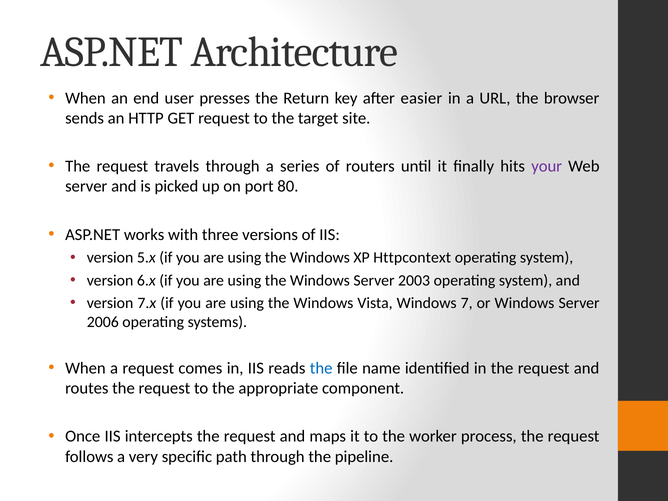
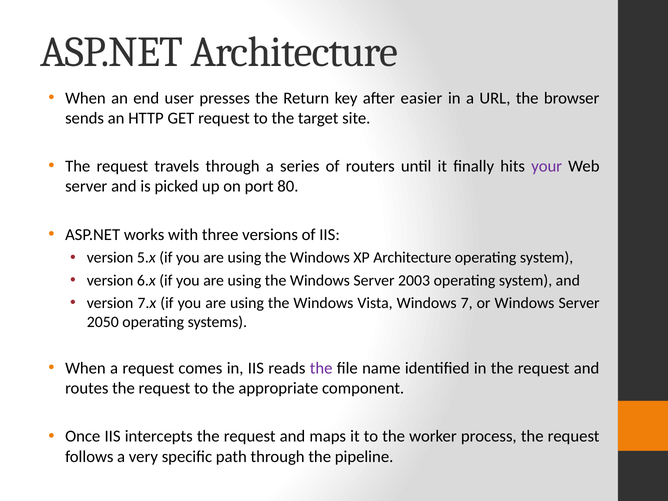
XP Httpcontext: Httpcontext -> Architecture
2006: 2006 -> 2050
the at (321, 368) colour: blue -> purple
